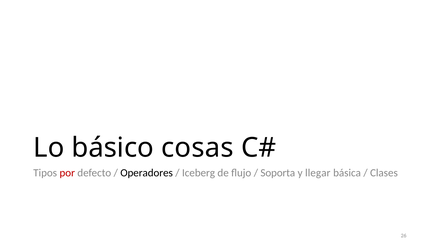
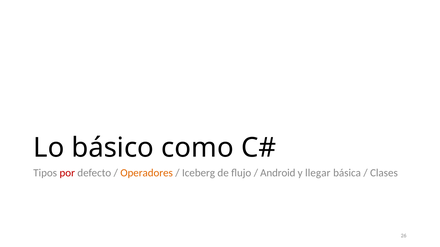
cosas: cosas -> como
Operadores colour: black -> orange
Soporta: Soporta -> Android
